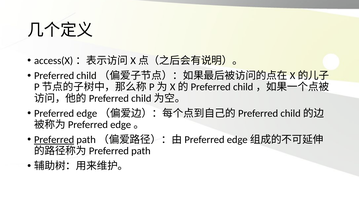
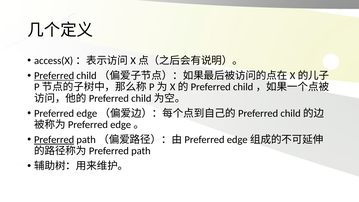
Preferred at (54, 76) underline: none -> present
